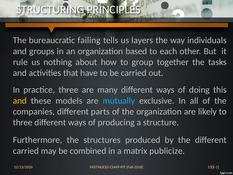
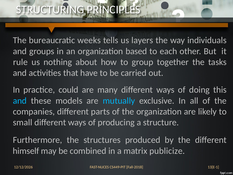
failing: failing -> weeks
practice three: three -> could
and at (20, 101) colour: yellow -> light blue
three at (23, 122): three -> small
carried at (26, 151): carried -> himself
